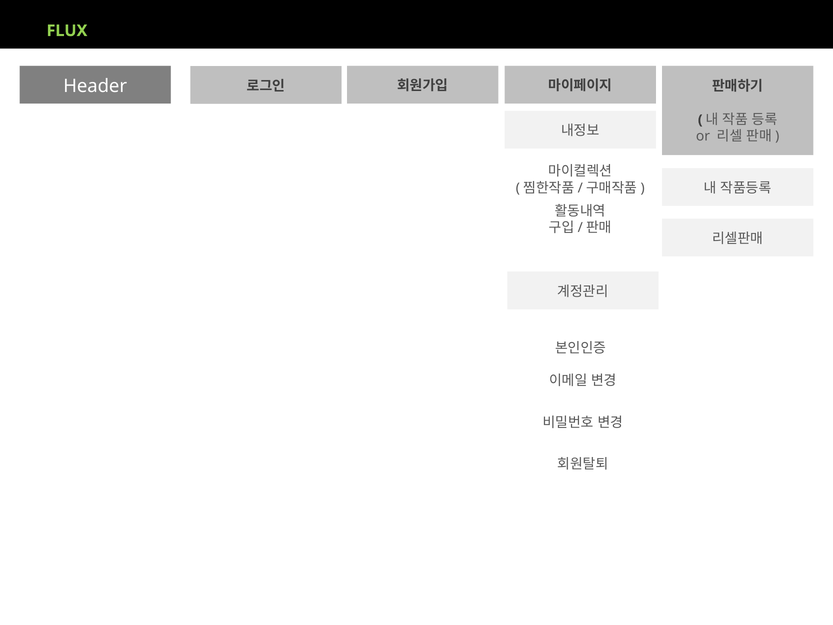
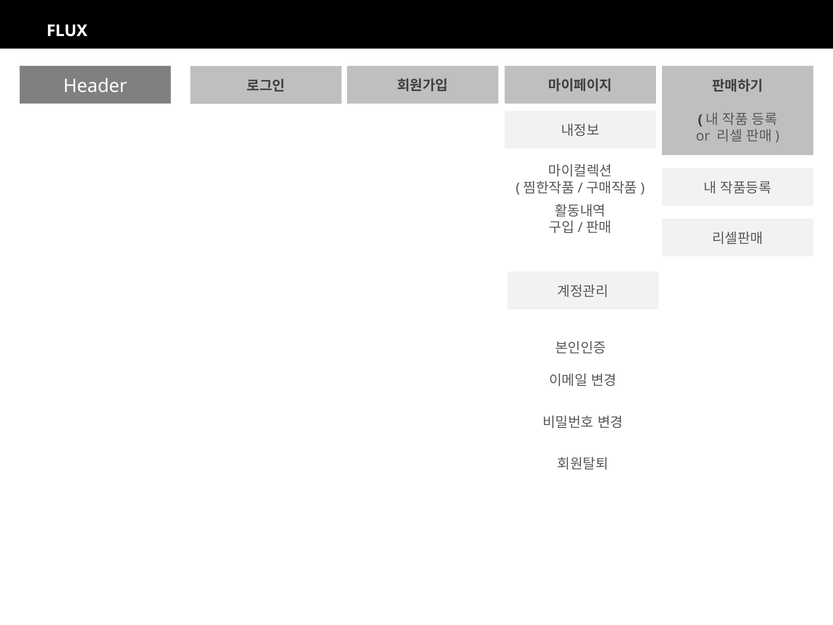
FLUX colour: light green -> white
